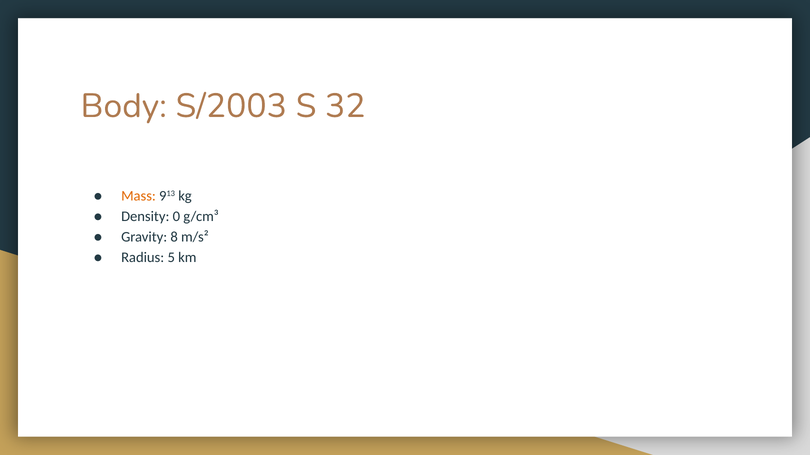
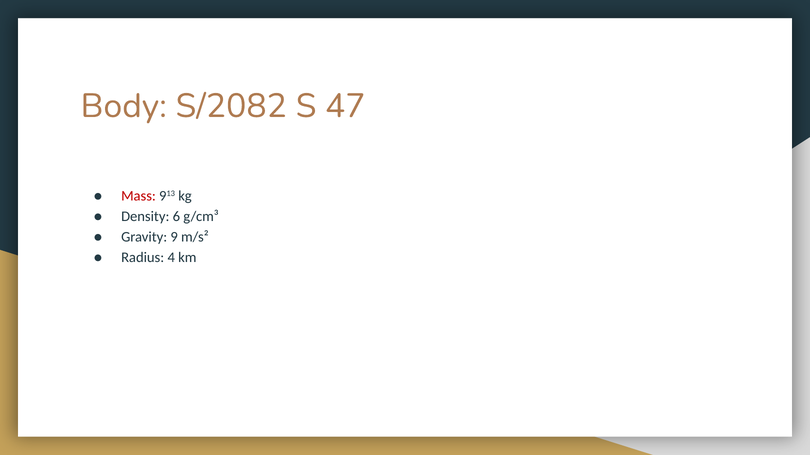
S/2003: S/2003 -> S/2082
32: 32 -> 47
Mass colour: orange -> red
0: 0 -> 6
8: 8 -> 9
5: 5 -> 4
